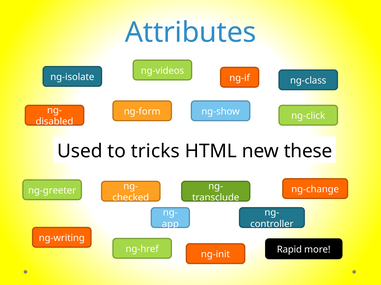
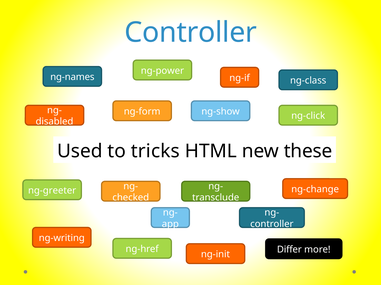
Attributes at (191, 33): Attributes -> Controller
ng-videos: ng-videos -> ng-power
ng-isolate: ng-isolate -> ng-names
Rapid: Rapid -> Differ
